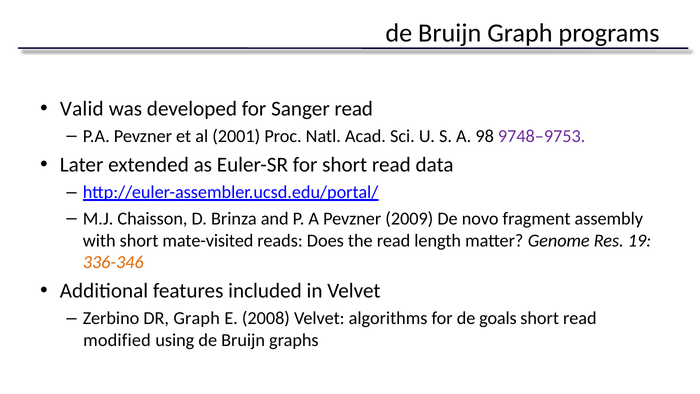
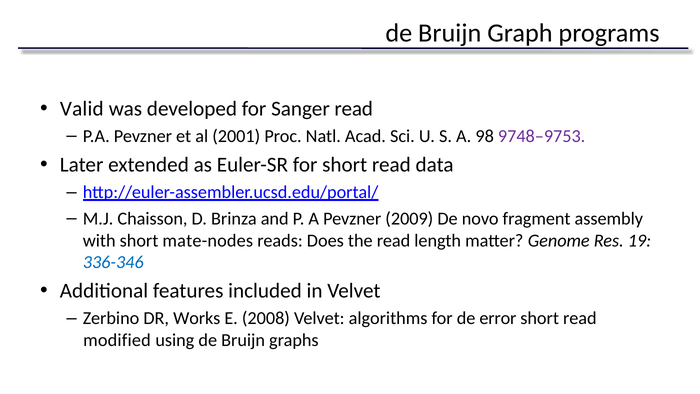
mate-visited: mate-visited -> mate-nodes
336-346 colour: orange -> blue
DR Graph: Graph -> Works
goals: goals -> error
